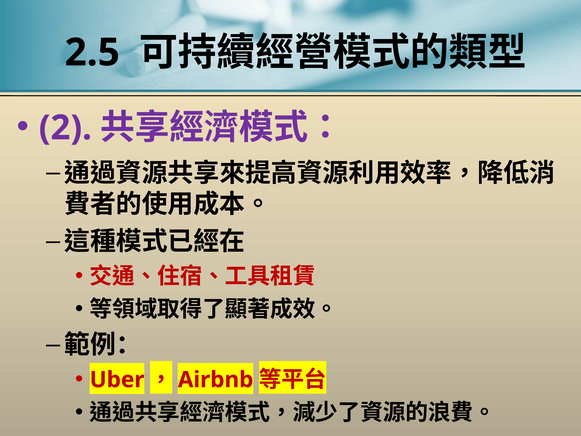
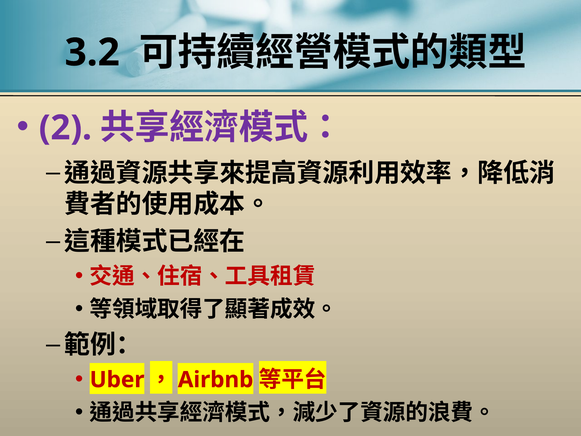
2.5: 2.5 -> 3.2
